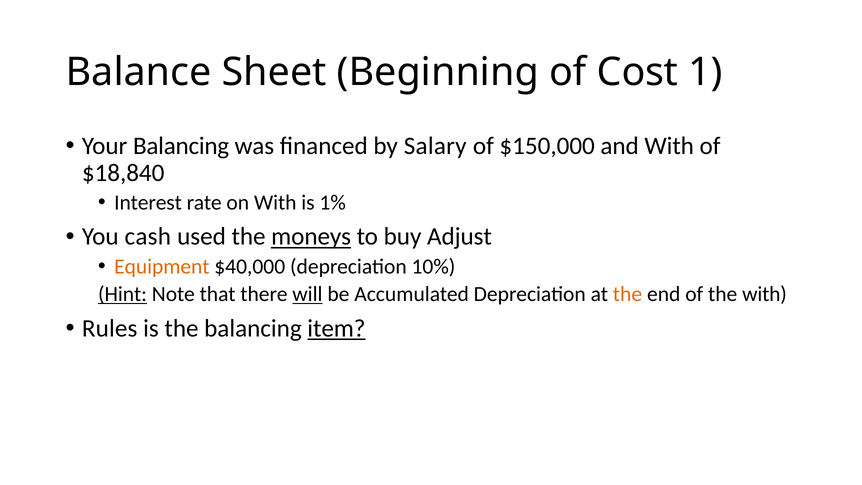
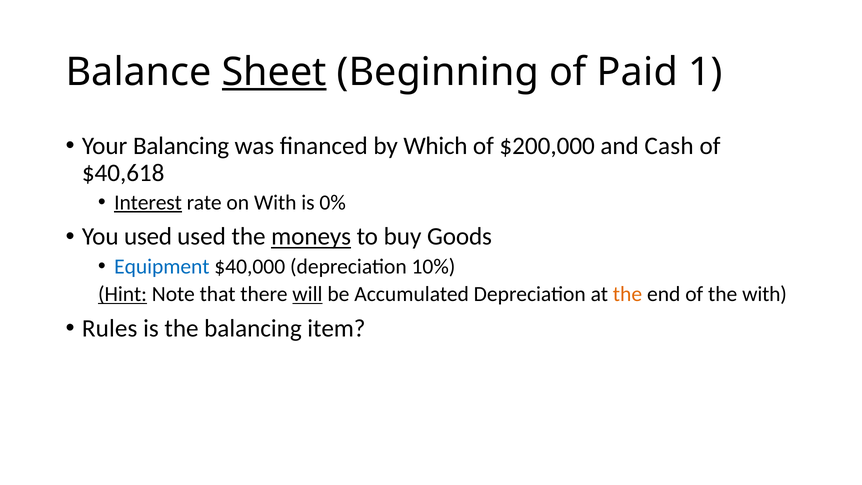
Sheet underline: none -> present
Cost: Cost -> Paid
Salary: Salary -> Which
$150,000: $150,000 -> $200,000
and With: With -> Cash
$18,840: $18,840 -> $40,618
Interest underline: none -> present
1%: 1% -> 0%
You cash: cash -> used
Adjust: Adjust -> Goods
Equipment colour: orange -> blue
item underline: present -> none
